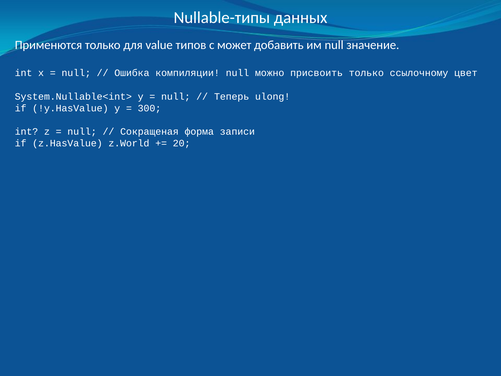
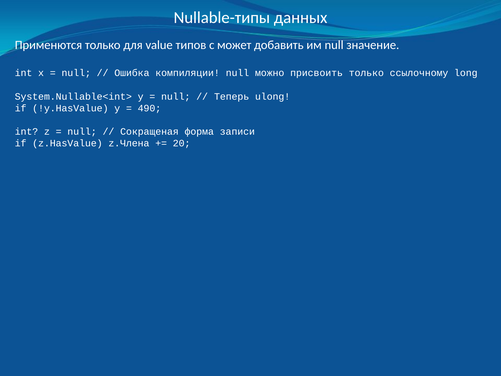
цвет: цвет -> long
300: 300 -> 490
z.World: z.World -> z.Члена
